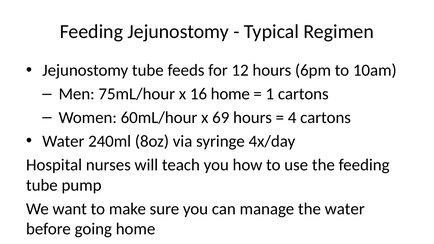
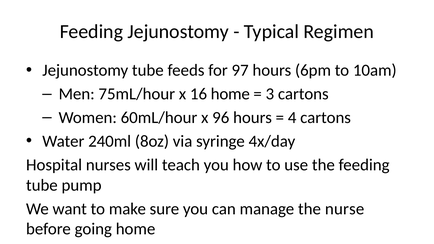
12: 12 -> 97
1: 1 -> 3
69: 69 -> 96
the water: water -> nurse
